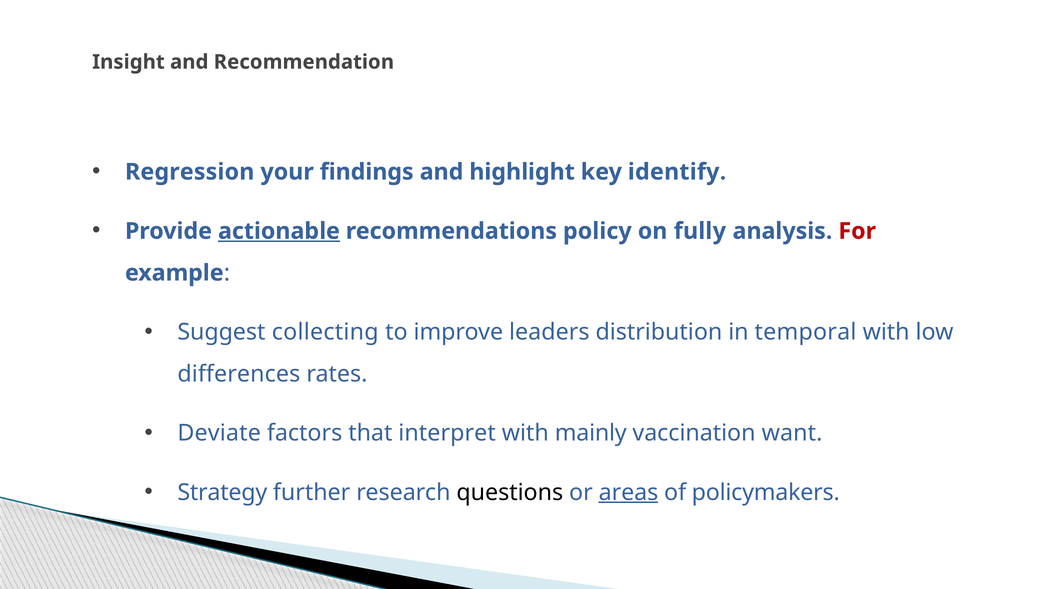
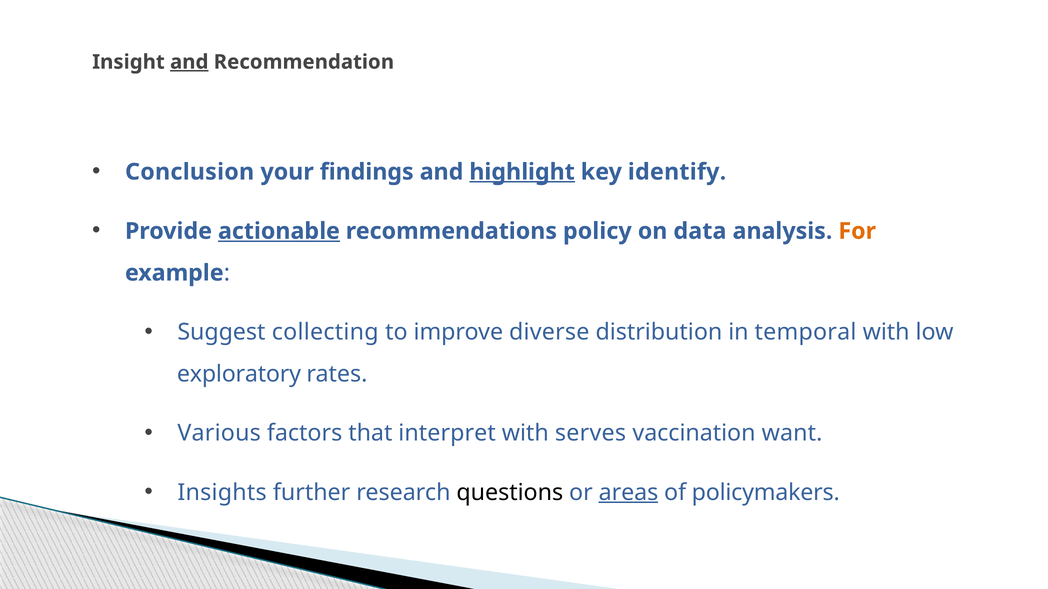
and at (189, 62) underline: none -> present
Regression: Regression -> Conclusion
highlight underline: none -> present
fully: fully -> data
For colour: red -> orange
leaders: leaders -> diverse
differences: differences -> exploratory
Deviate: Deviate -> Various
mainly: mainly -> serves
Strategy: Strategy -> Insights
